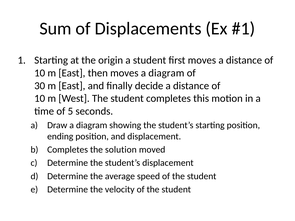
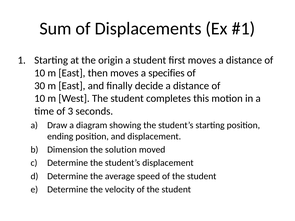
moves a diagram: diagram -> specifies
5: 5 -> 3
Completes at (68, 150): Completes -> Dimension
